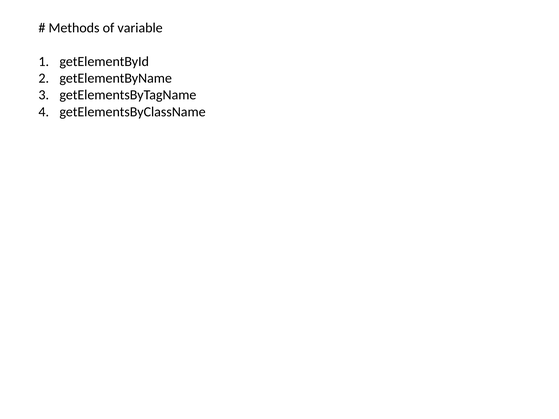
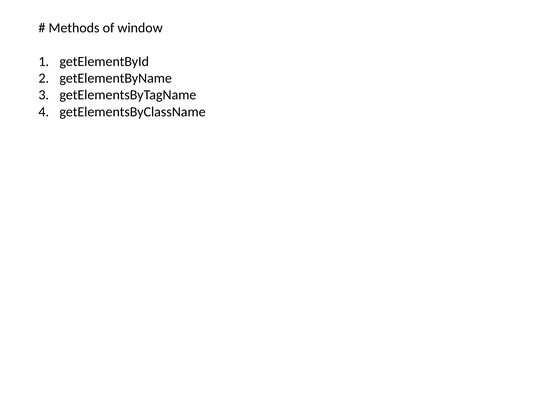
variable: variable -> window
